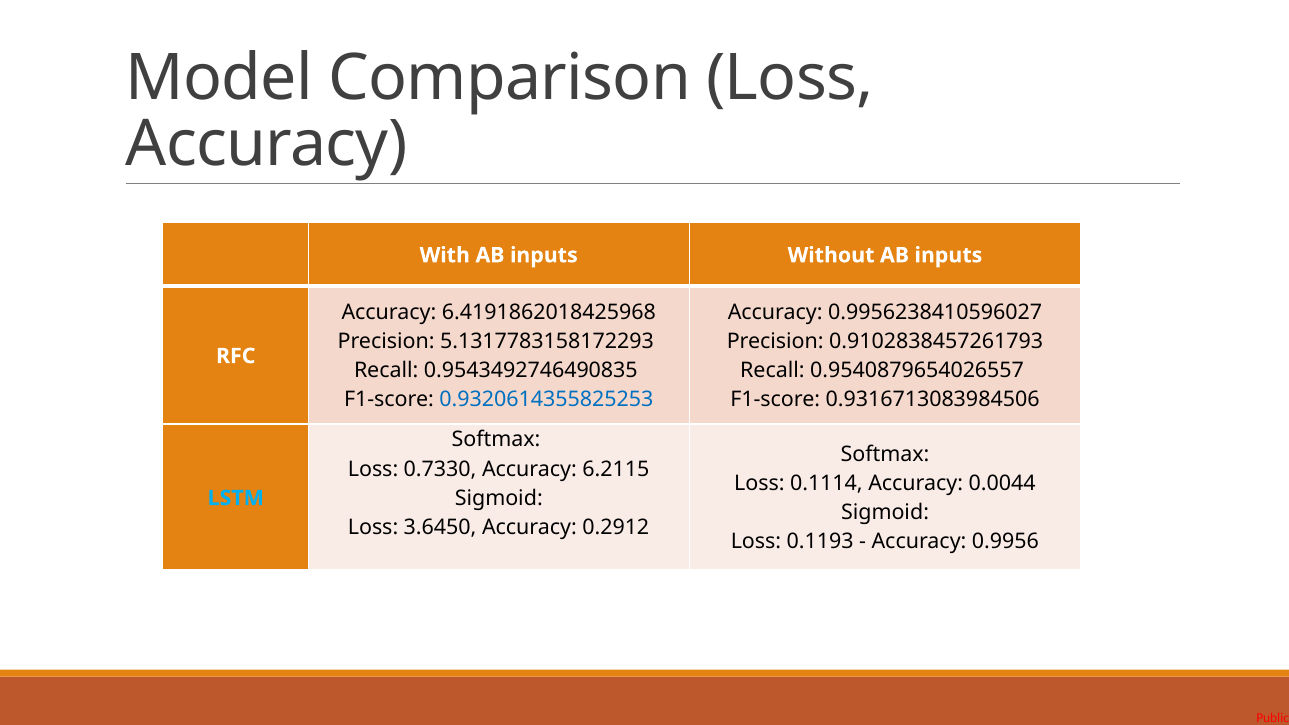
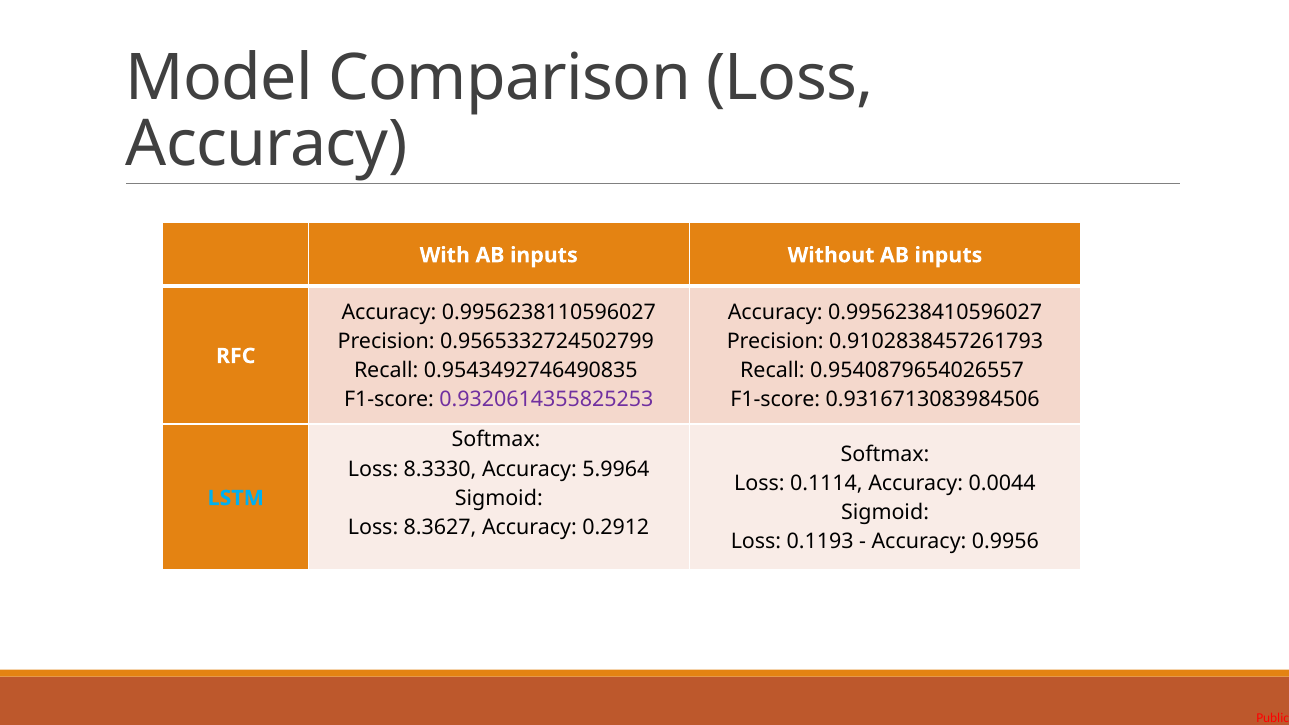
6.4191862018425968: 6.4191862018425968 -> 0.9956238110596027
5.1317783158172293: 5.1317783158172293 -> 0.9565332724502799
0.9320614355825253 colour: blue -> purple
0.7330: 0.7330 -> 8.3330
6.2115: 6.2115 -> 5.9964
3.6450: 3.6450 -> 8.3627
